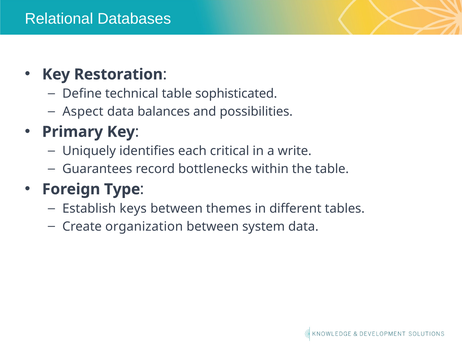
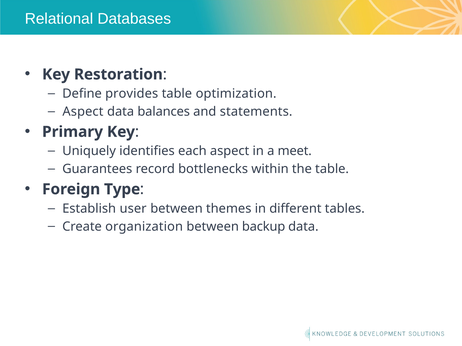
technical: technical -> provides
sophisticated: sophisticated -> optimization
possibilities: possibilities -> statements
each critical: critical -> aspect
write: write -> meet
keys: keys -> user
system: system -> backup
